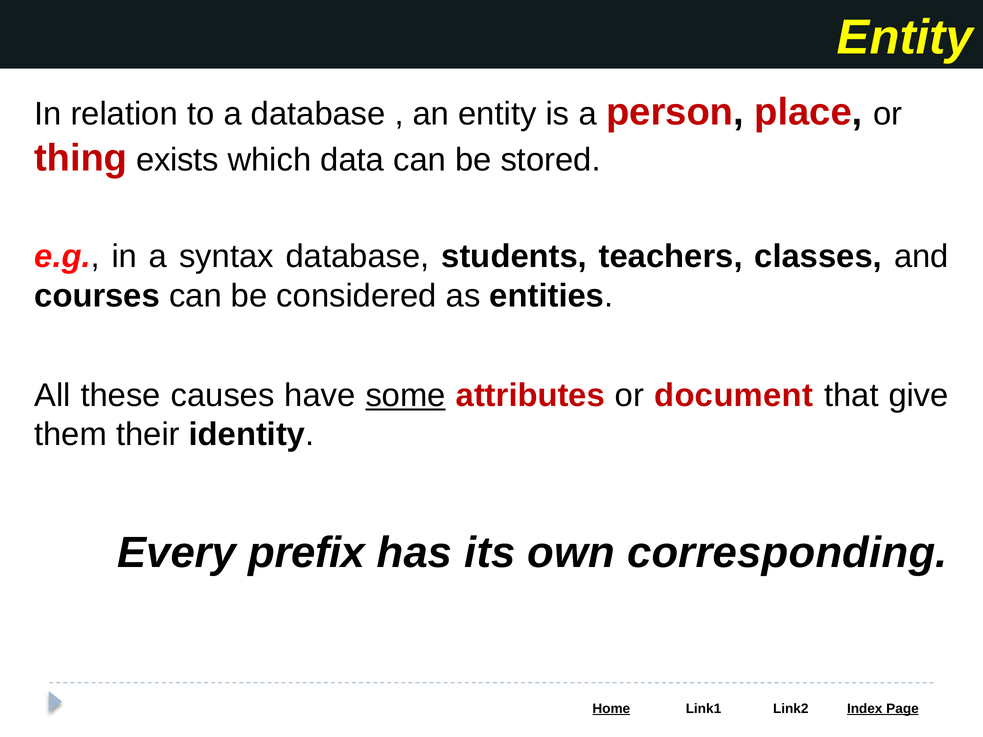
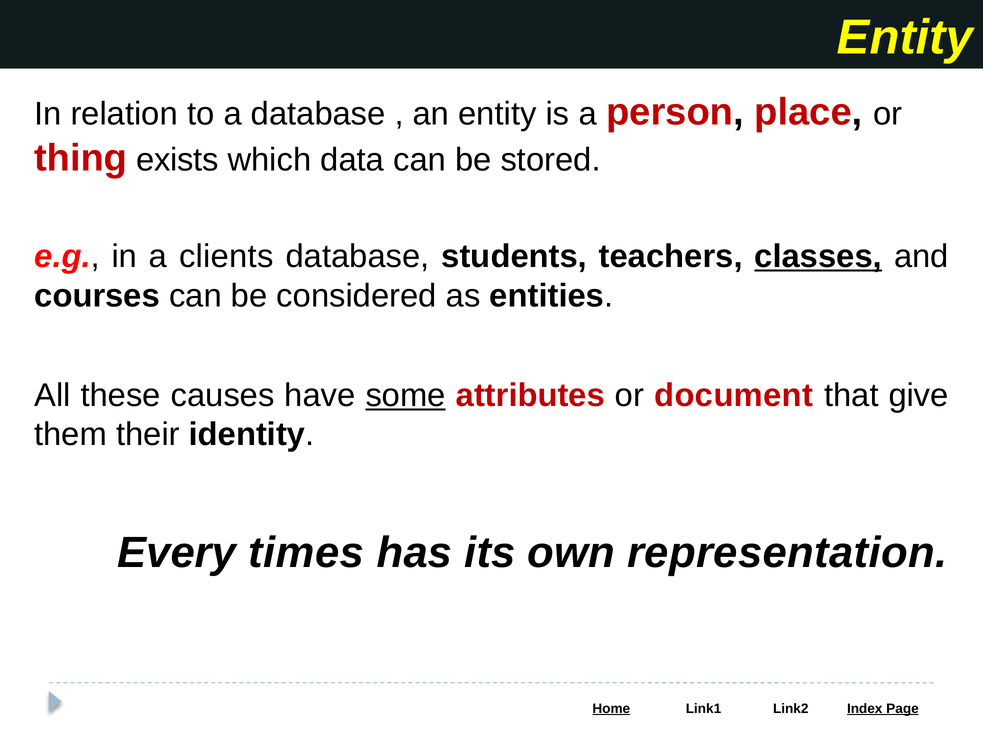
syntax: syntax -> clients
classes underline: none -> present
prefix: prefix -> times
corresponding: corresponding -> representation
